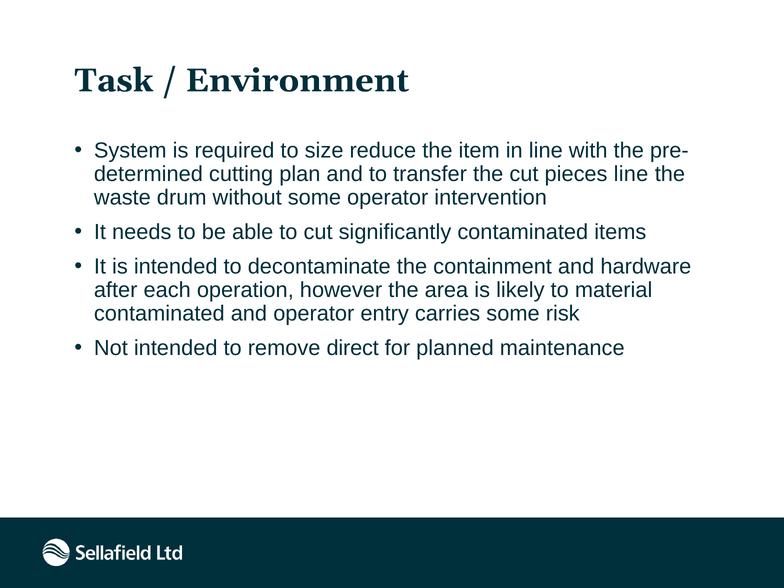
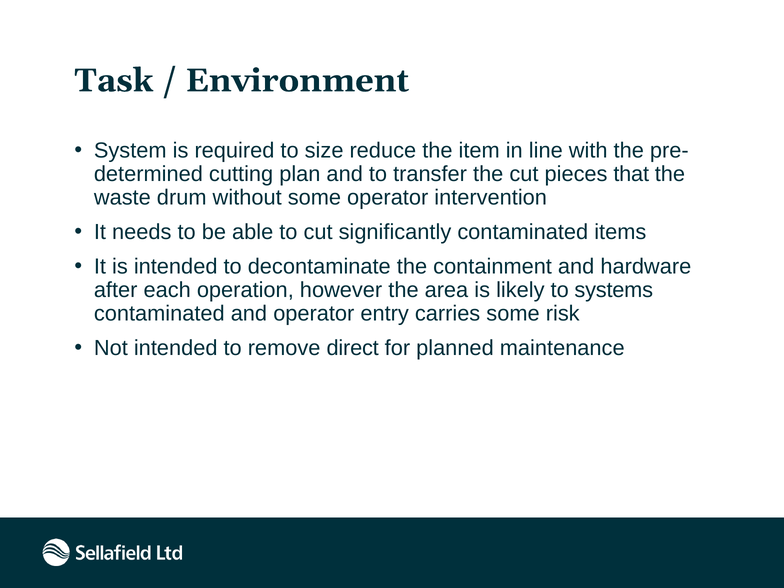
pieces line: line -> that
material: material -> systems
